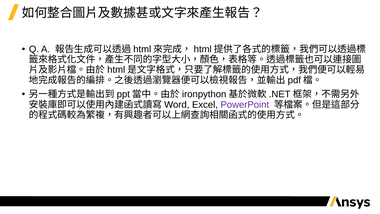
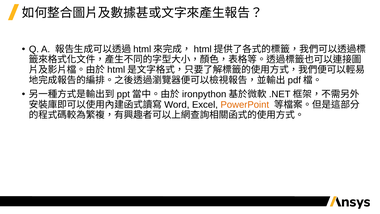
PowerPoint colour: purple -> orange
